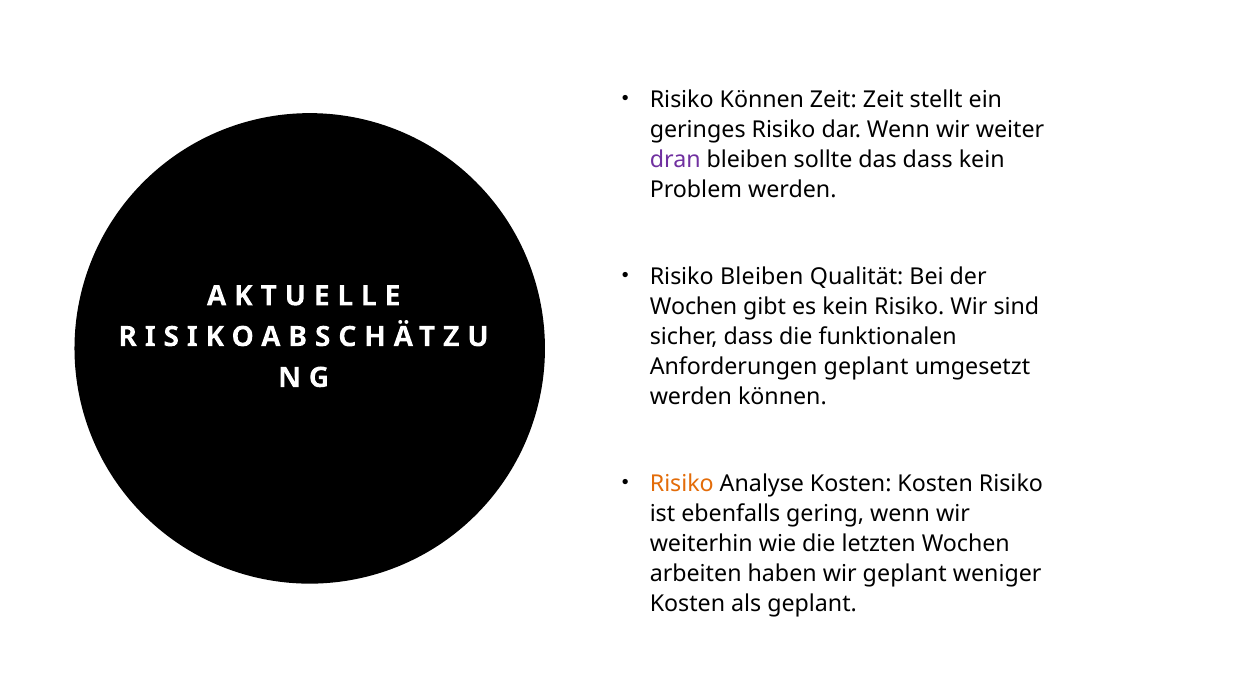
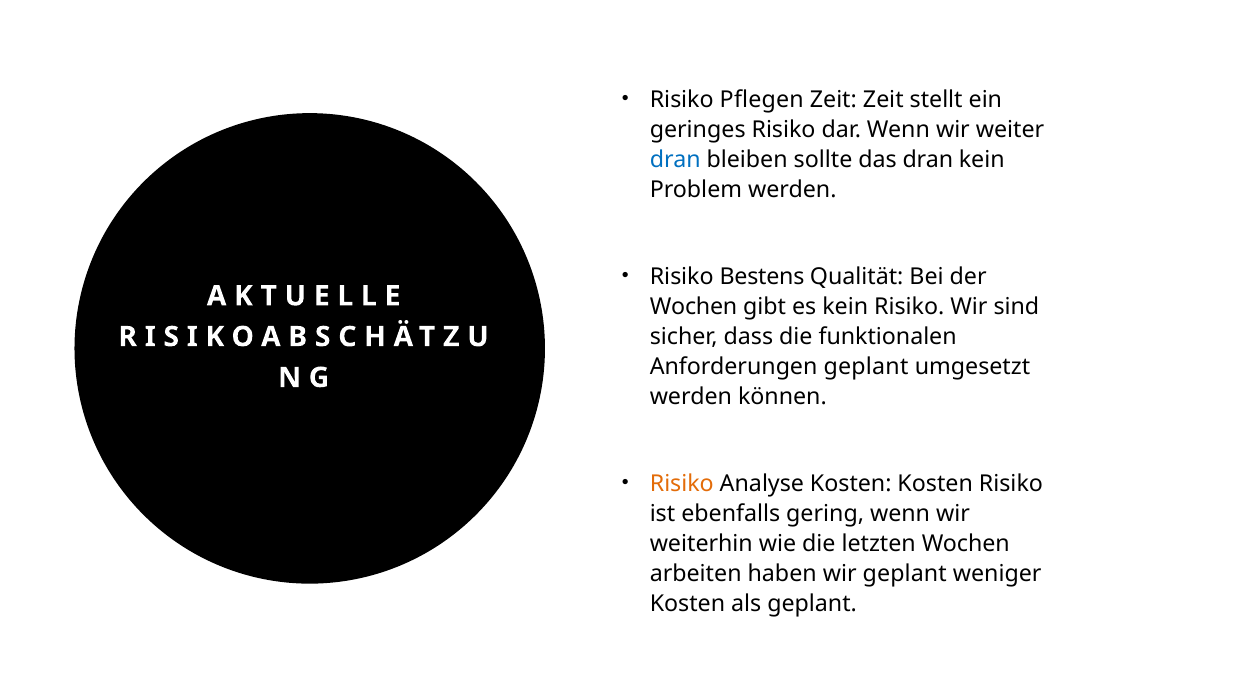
Risiko Können: Können -> Pflegen
dran at (675, 160) colour: purple -> blue
das dass: dass -> dran
Risiko Bleiben: Bleiben -> Bestens
